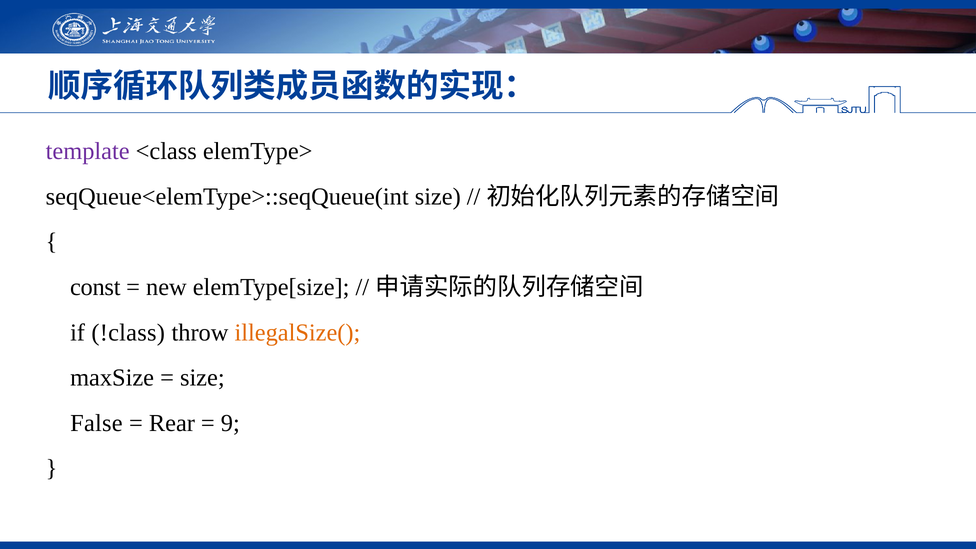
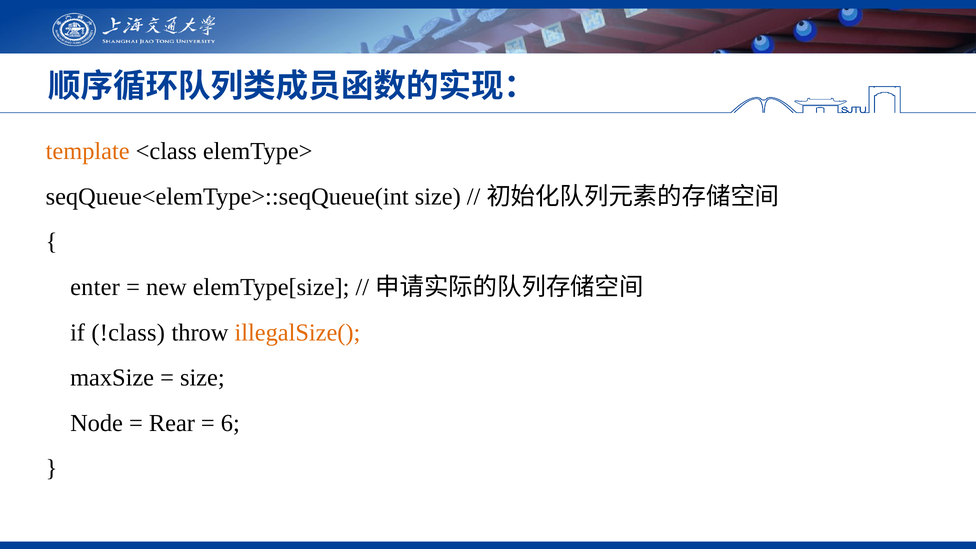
template colour: purple -> orange
const: const -> enter
False: False -> Node
9: 9 -> 6
